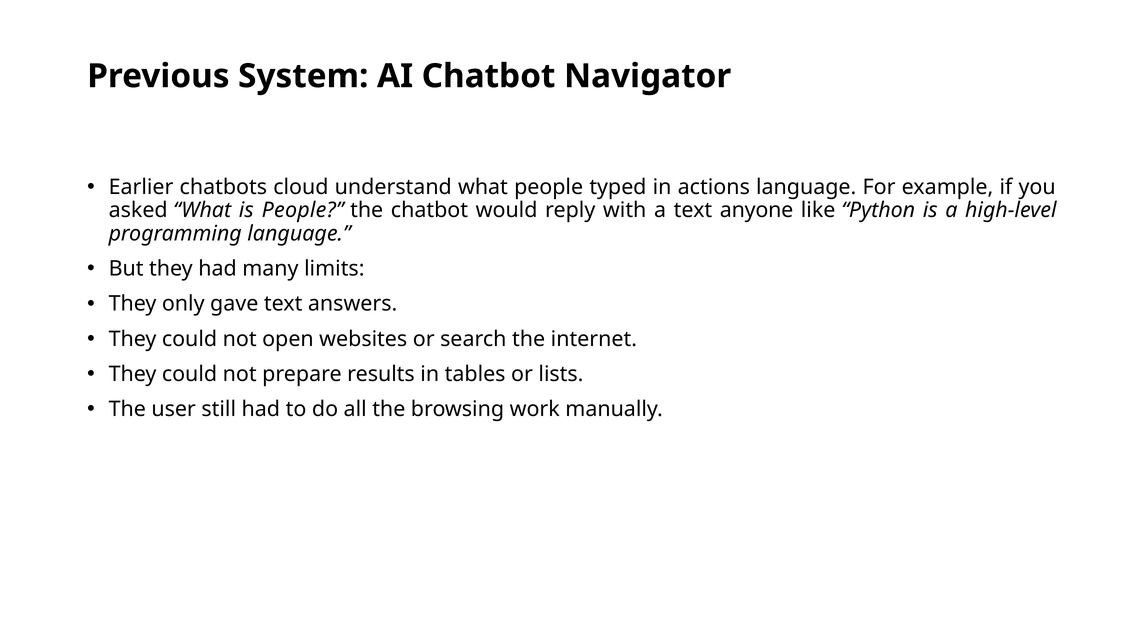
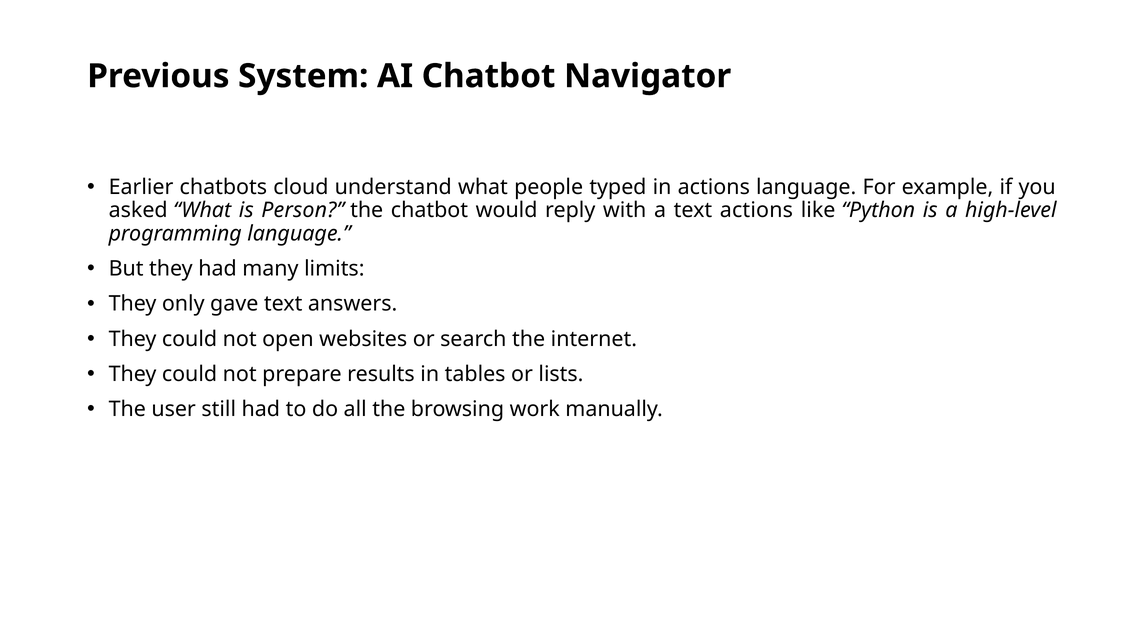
is People: People -> Person
text anyone: anyone -> actions
